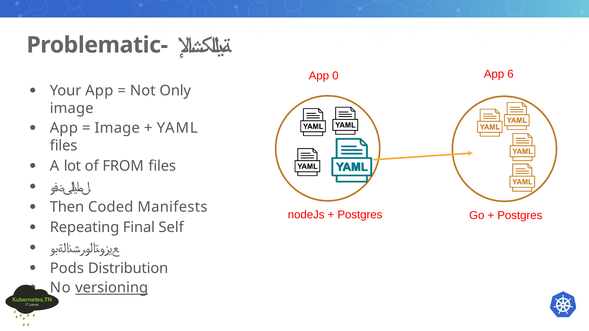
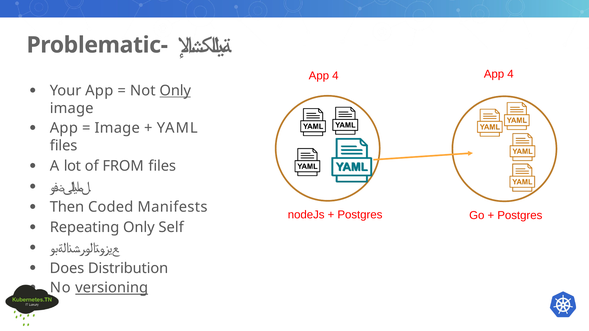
0 at (335, 76): 0 -> 4
6 at (511, 74): 6 -> 4
Only at (175, 91) underline: none -> present
Repeating Final: Final -> Only
Pods: Pods -> Does
